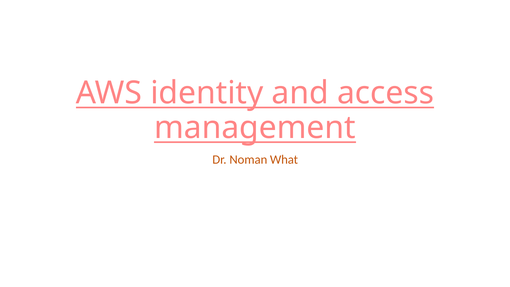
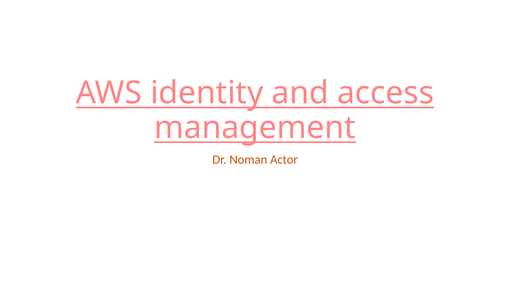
What: What -> Actor
